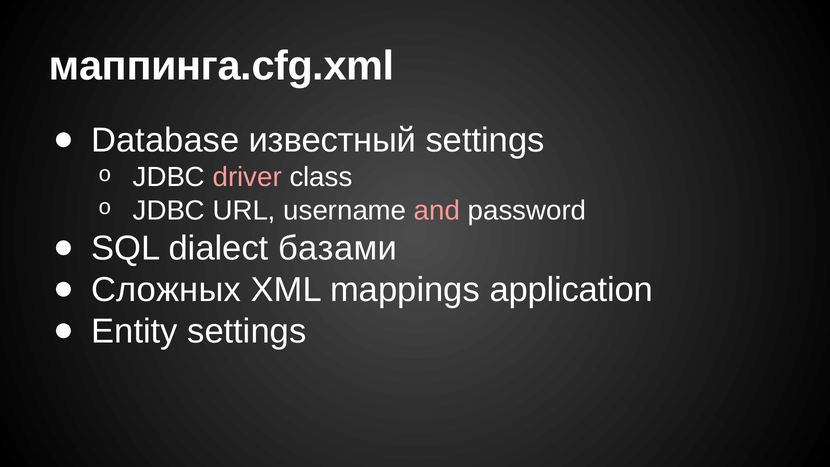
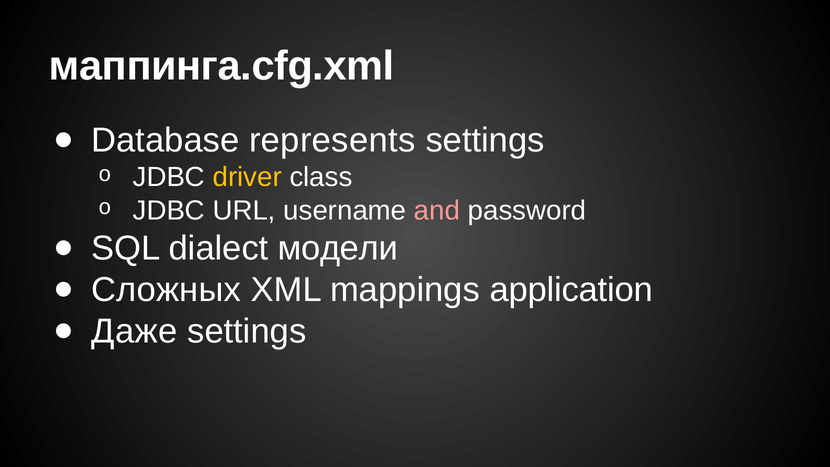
известный: известный -> represents
driver colour: pink -> yellow
базами: базами -> модели
Entity: Entity -> Даже
